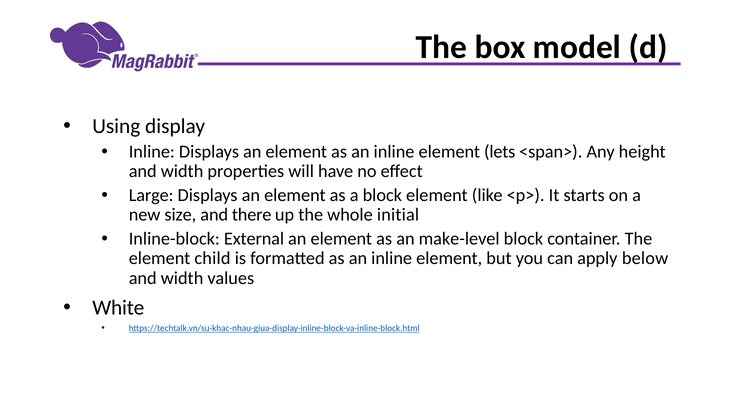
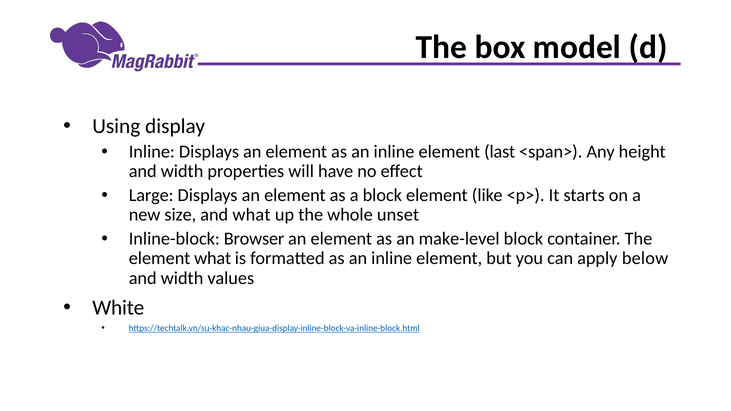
lets: lets -> last
and there: there -> what
initial: initial -> unset
External: External -> Browser
element child: child -> what
